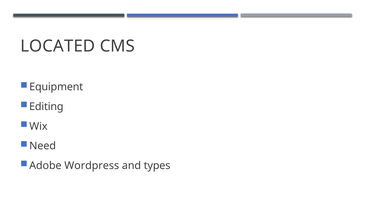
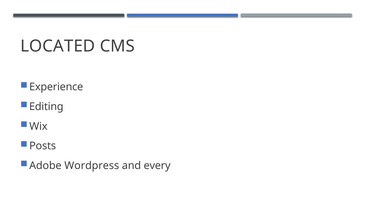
Equipment: Equipment -> Experience
Need: Need -> Posts
types: types -> every
